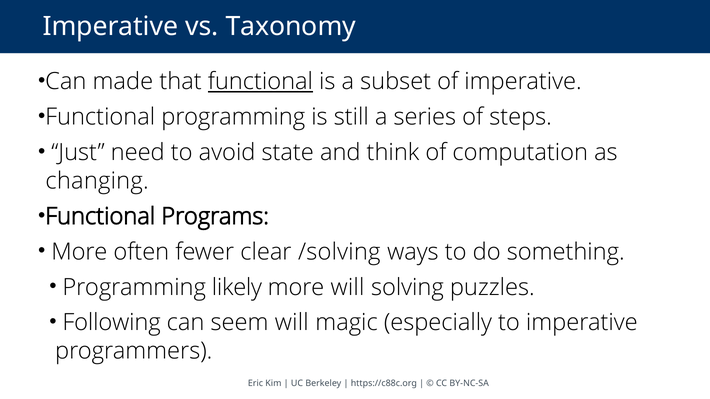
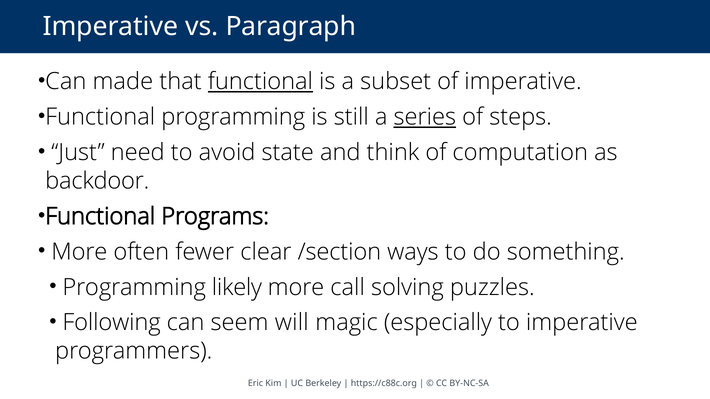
Taxonomy: Taxonomy -> Paragraph
series underline: none -> present
changing: changing -> backdoor
/solving: /solving -> /section
more will: will -> call
